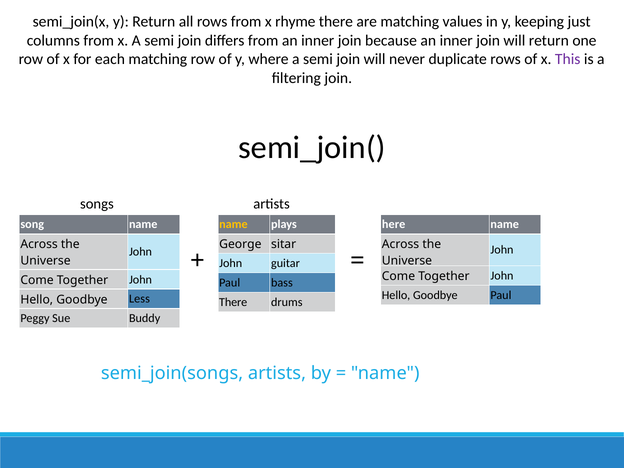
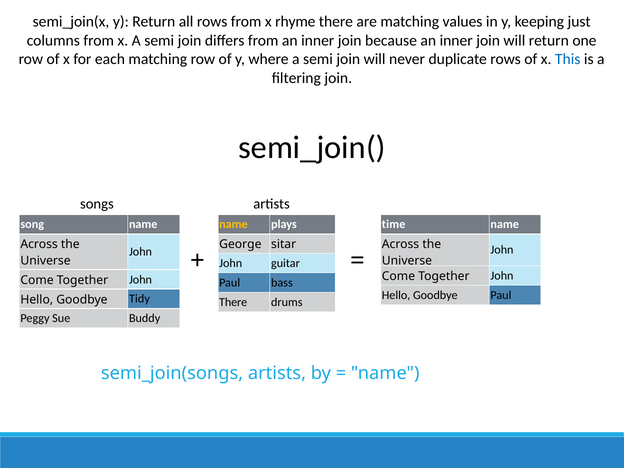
This colour: purple -> blue
here: here -> time
Less: Less -> Tidy
